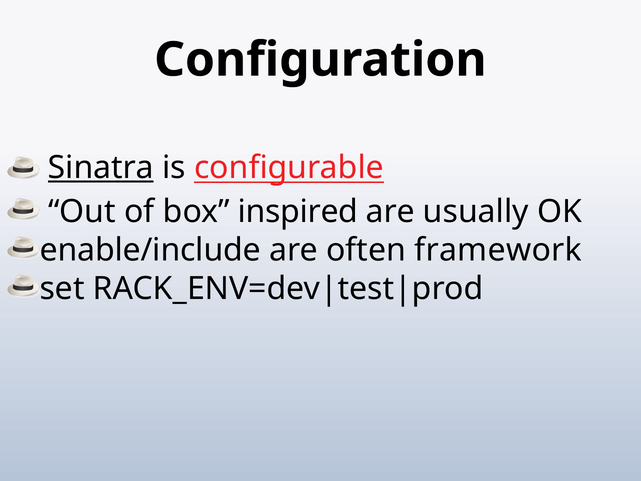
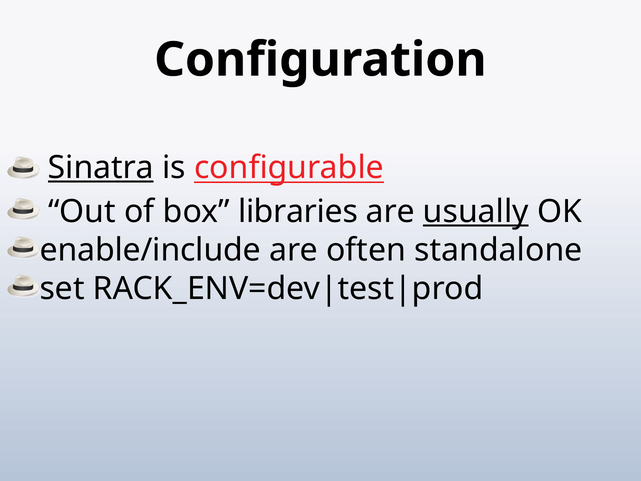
inspired: inspired -> libraries
usually underline: none -> present
framework: framework -> standalone
